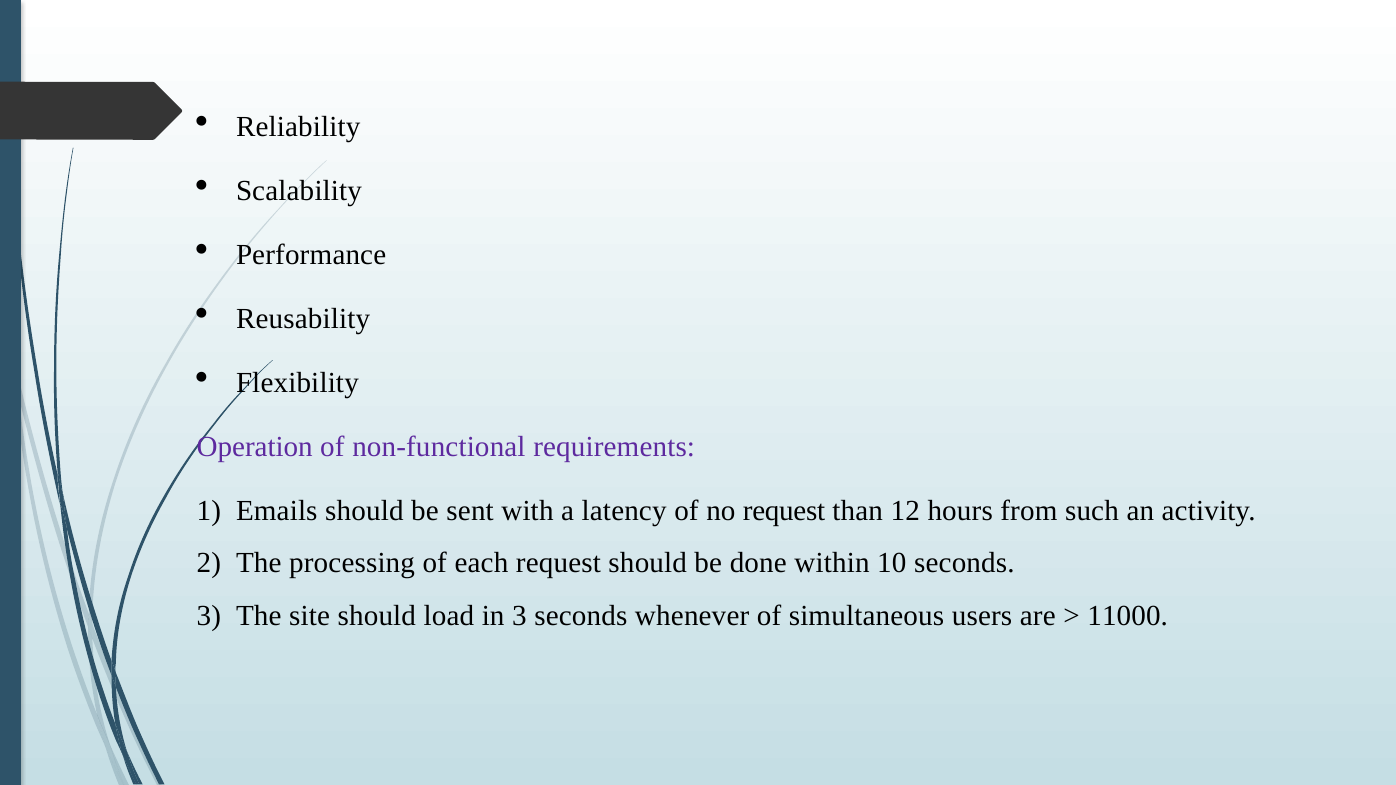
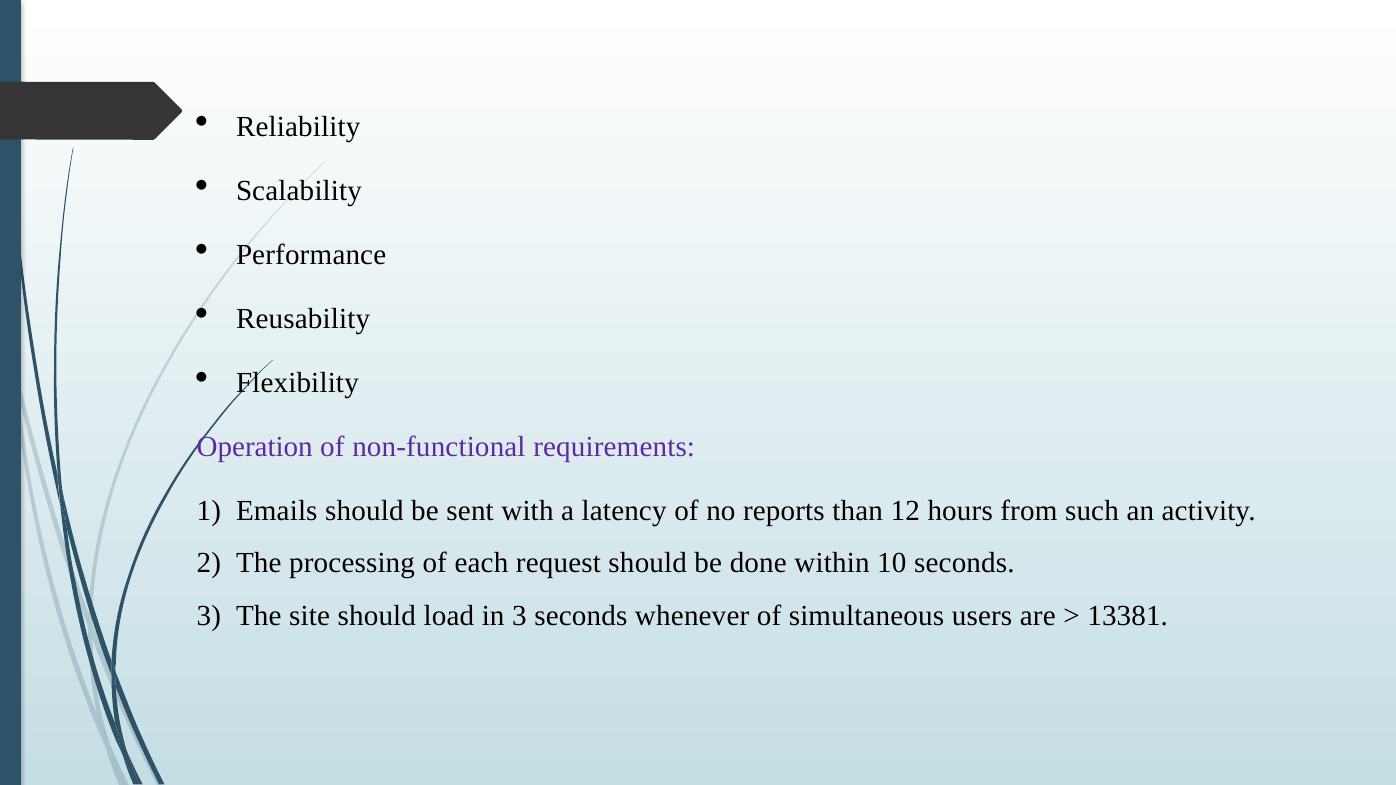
no request: request -> reports
11000: 11000 -> 13381
